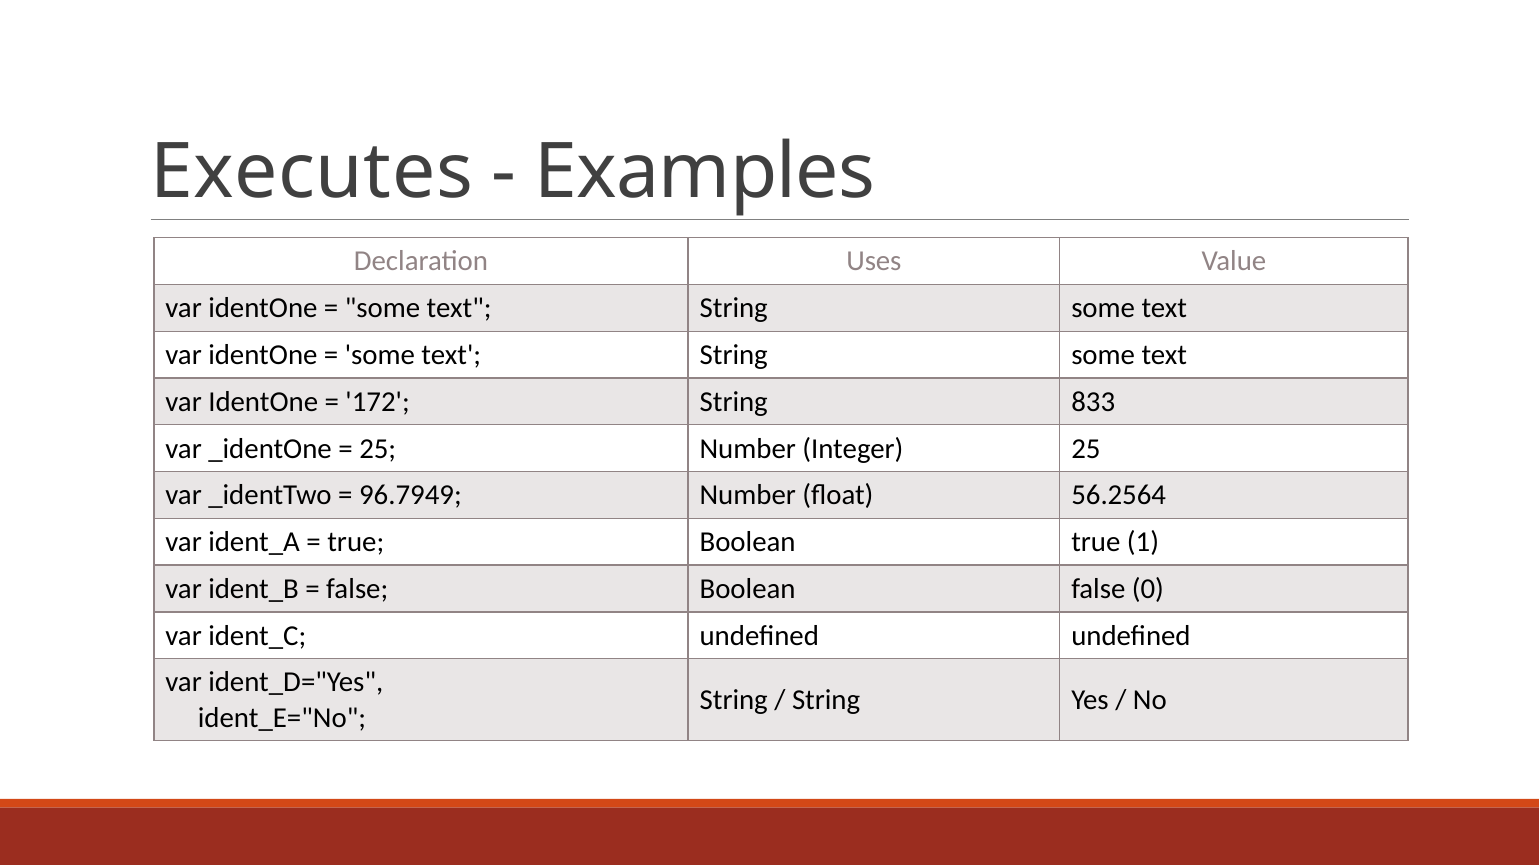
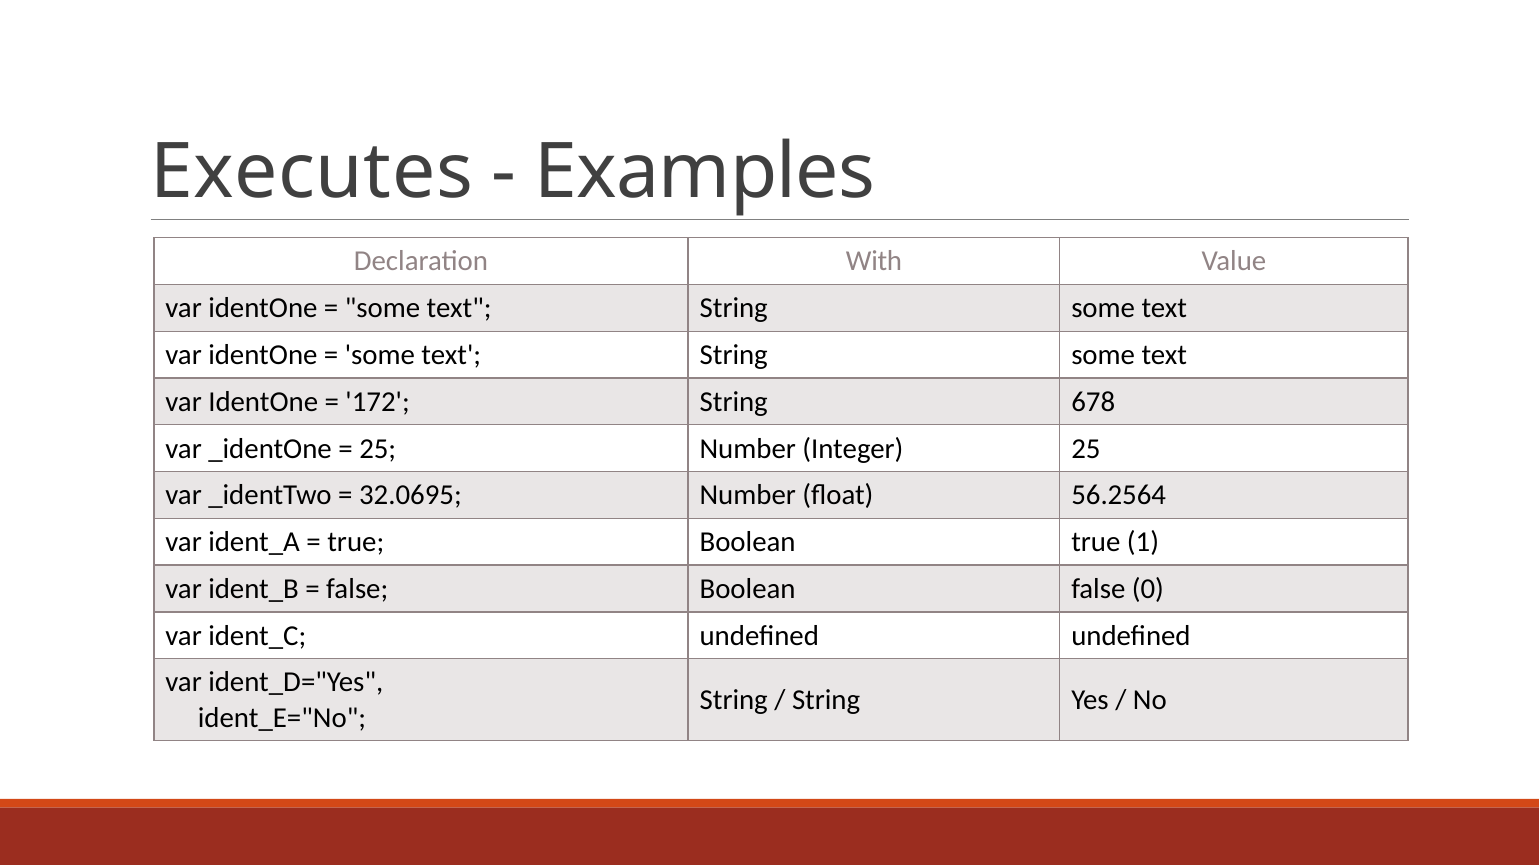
Uses: Uses -> With
833: 833 -> 678
96.7949: 96.7949 -> 32.0695
